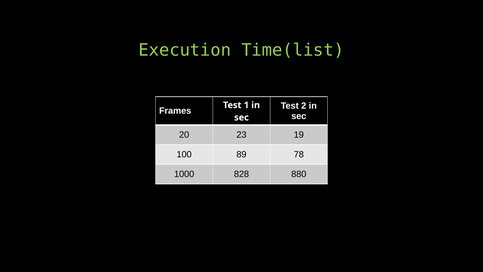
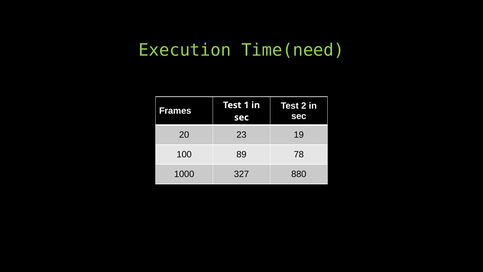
Time(list: Time(list -> Time(need
828: 828 -> 327
